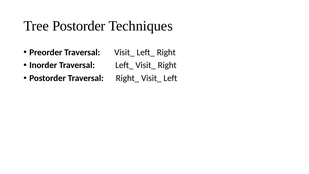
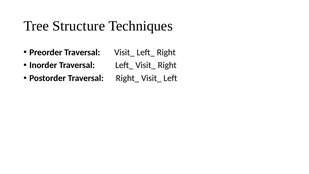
Tree Postorder: Postorder -> Structure
